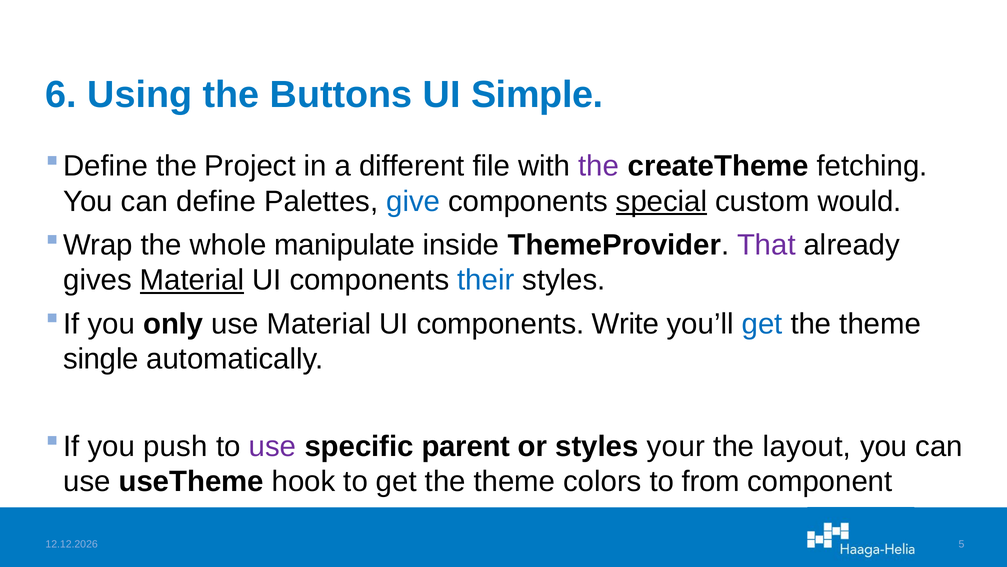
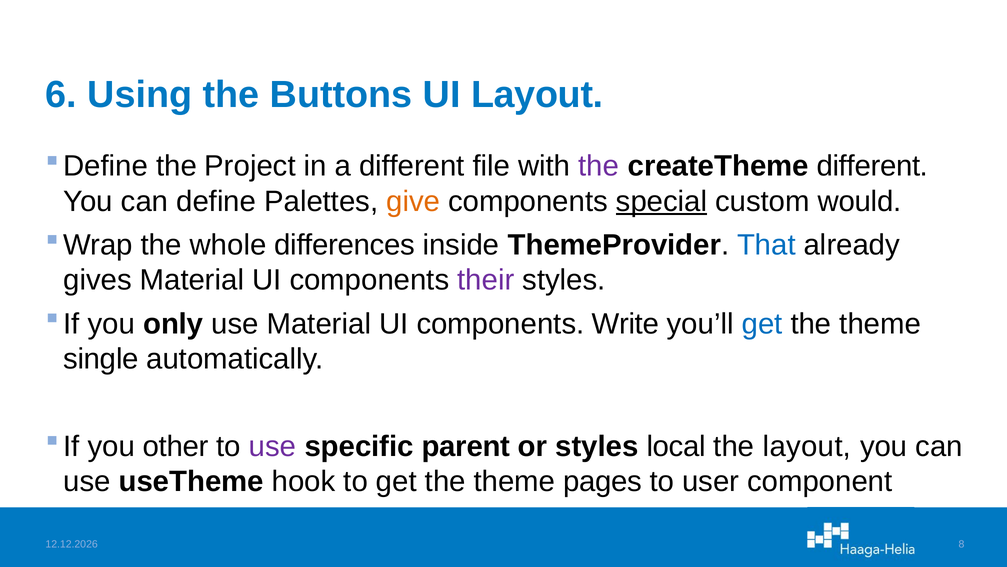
UI Simple: Simple -> Layout
createTheme fetching: fetching -> different
give colour: blue -> orange
manipulate: manipulate -> differences
That colour: purple -> blue
Material at (192, 280) underline: present -> none
their colour: blue -> purple
push: push -> other
your: your -> local
colors: colors -> pages
from: from -> user
5: 5 -> 8
